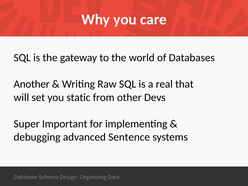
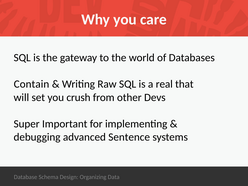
Another: Another -> Contain
static: static -> crush
